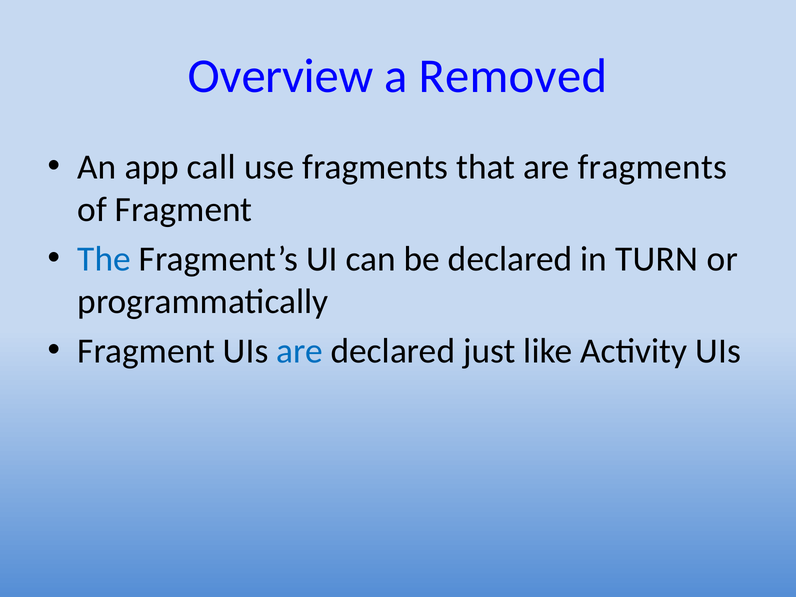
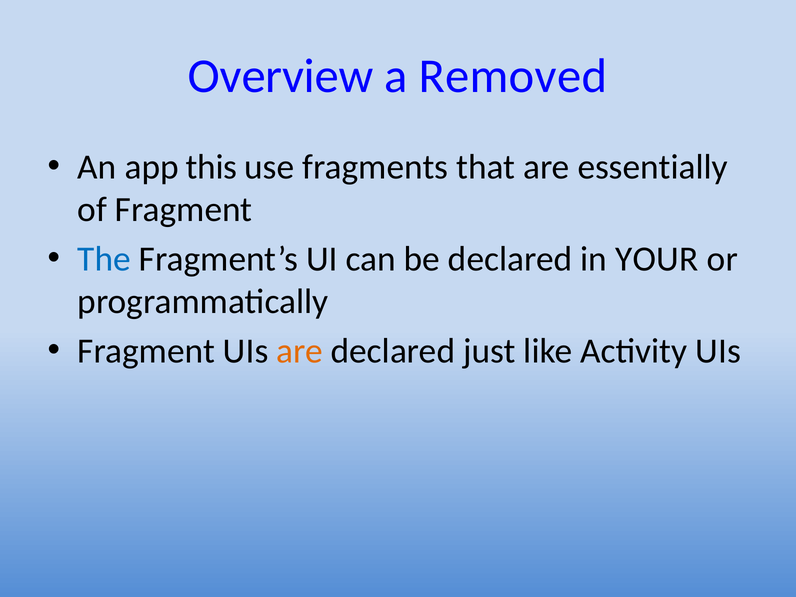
call: call -> this
are fragments: fragments -> essentially
TURN: TURN -> YOUR
are at (300, 351) colour: blue -> orange
